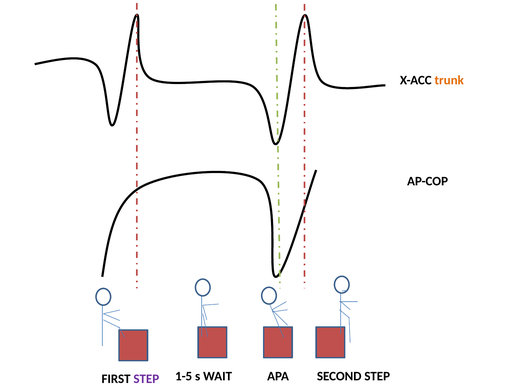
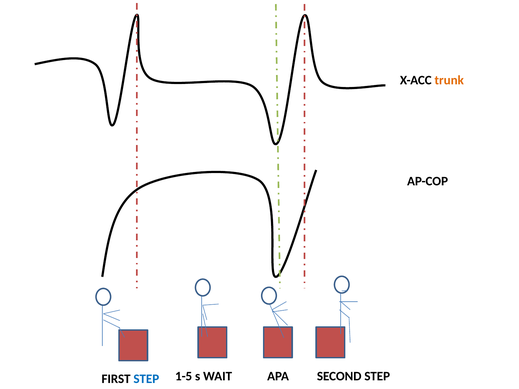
STEP at (146, 379) colour: purple -> blue
